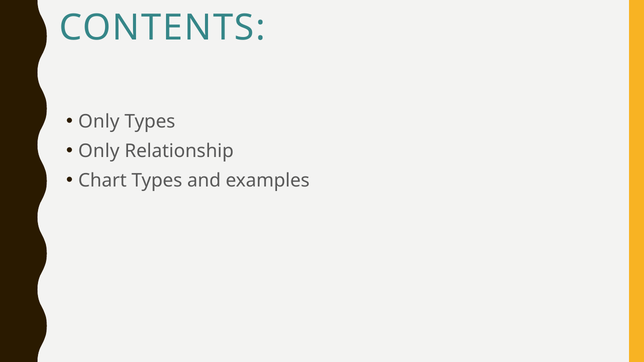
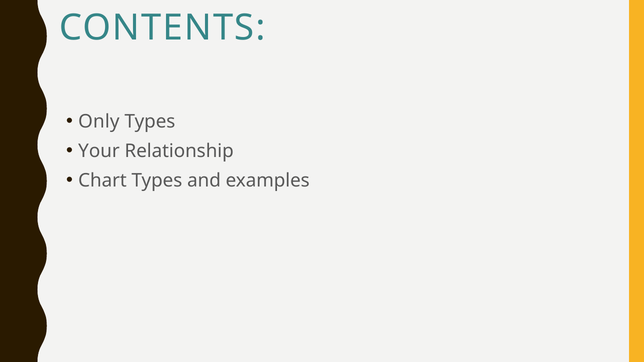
Only at (99, 151): Only -> Your
